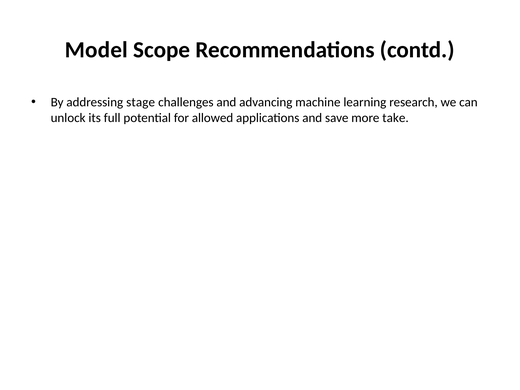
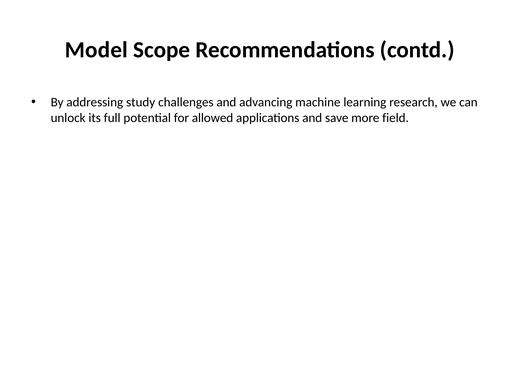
stage: stage -> study
take: take -> field
